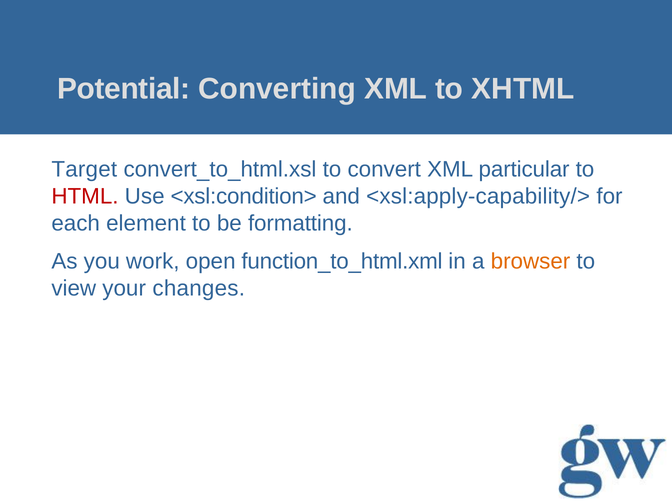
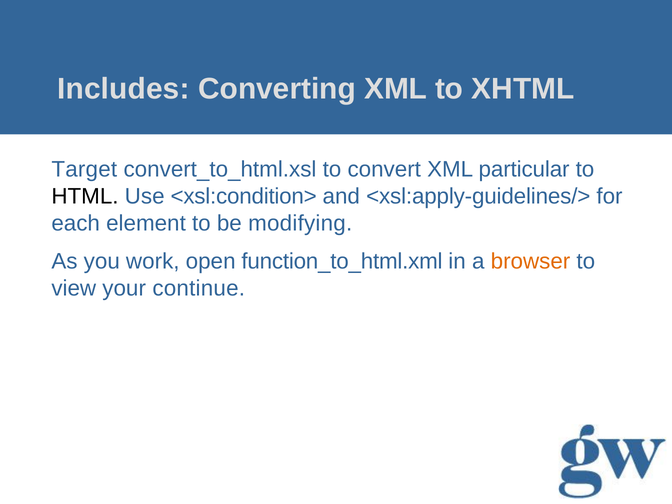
Potential: Potential -> Includes
HTML colour: red -> black
<xsl:apply-capability/>: <xsl:apply-capability/> -> <xsl:apply-guidelines/>
formatting: formatting -> modifying
changes: changes -> continue
